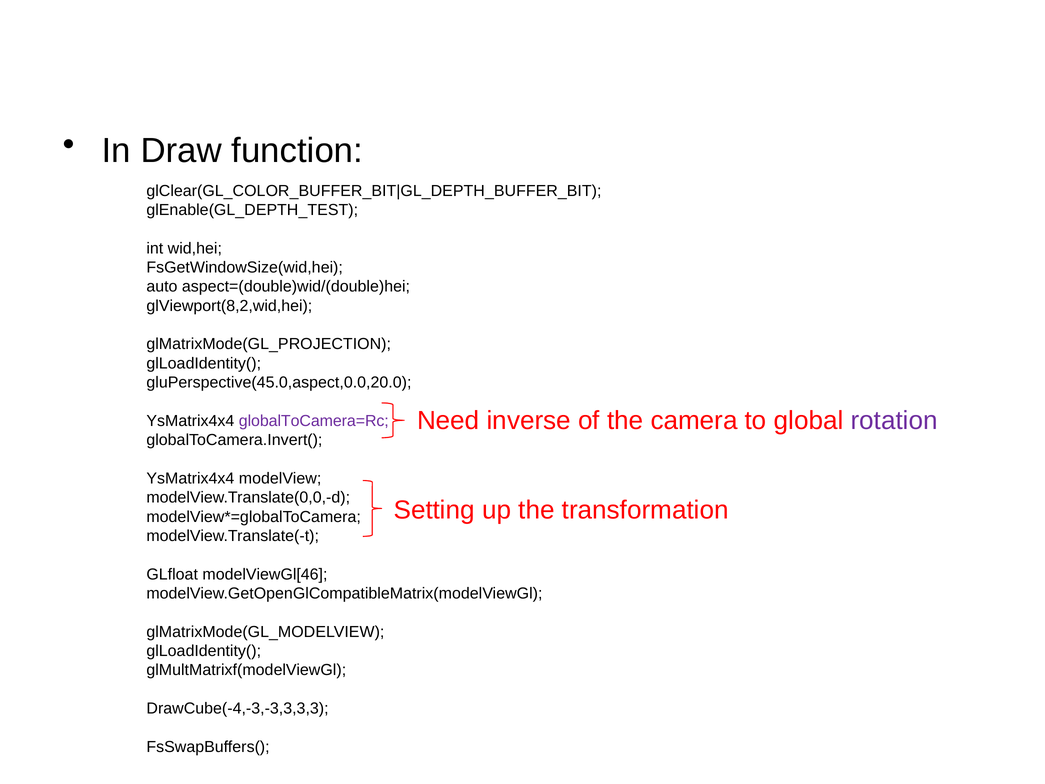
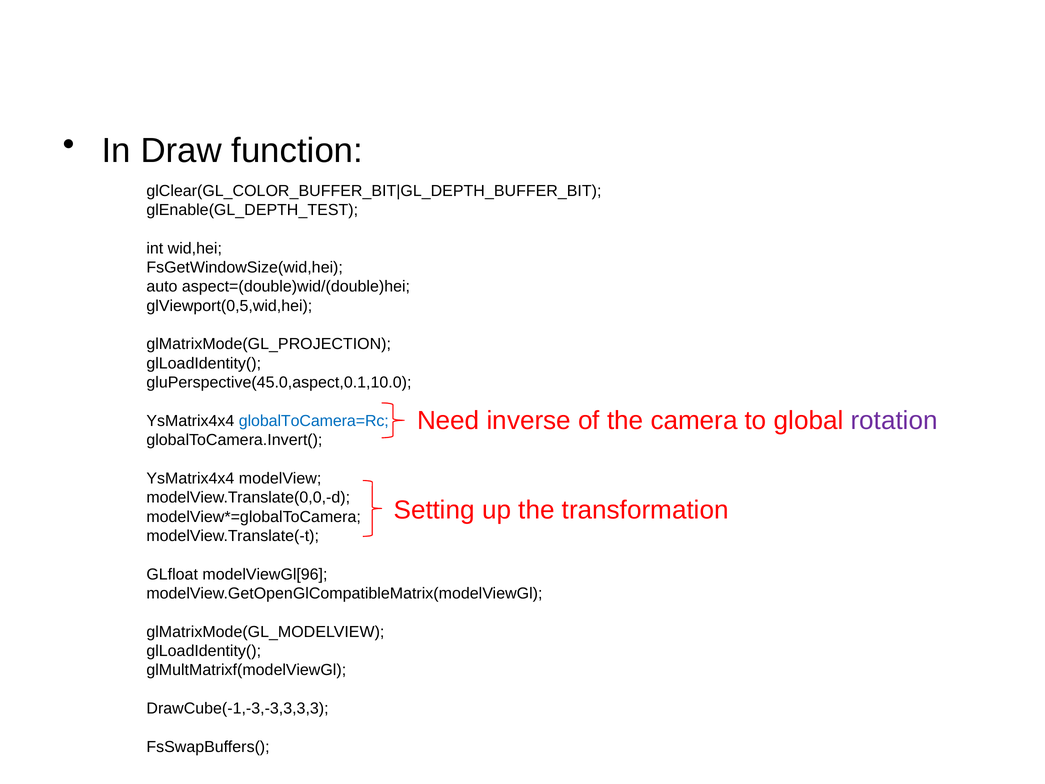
glViewport(8,2,wid,hei: glViewport(8,2,wid,hei -> glViewport(0,5,wid,hei
gluPerspective(45.0,aspect,0.0,20.0: gluPerspective(45.0,aspect,0.0,20.0 -> gluPerspective(45.0,aspect,0.1,10.0
globalToCamera=Rc colour: purple -> blue
modelViewGl[46: modelViewGl[46 -> modelViewGl[96
DrawCube(-4,-3,-3,3,3,3: DrawCube(-4,-3,-3,3,3,3 -> DrawCube(-1,-3,-3,3,3,3
